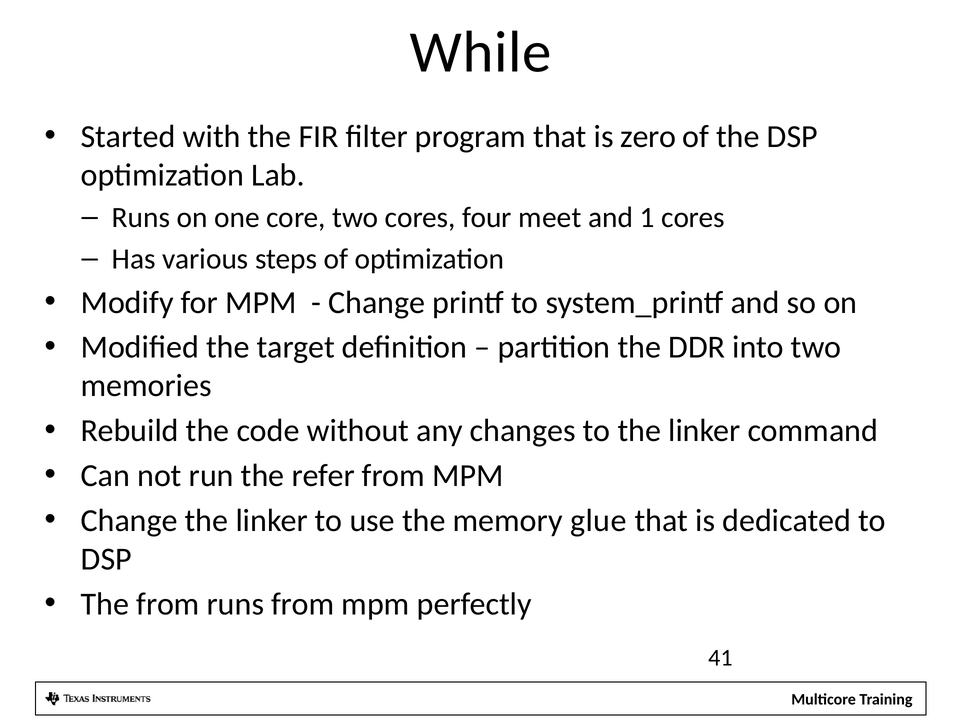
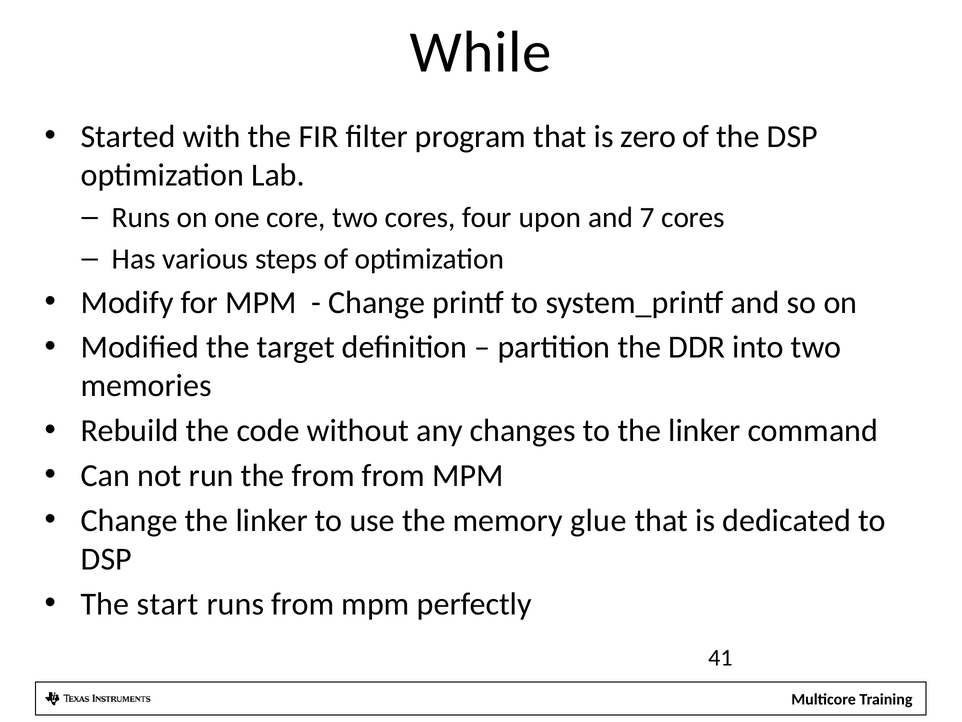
meet: meet -> upon
1: 1 -> 7
the refer: refer -> from
The from: from -> start
